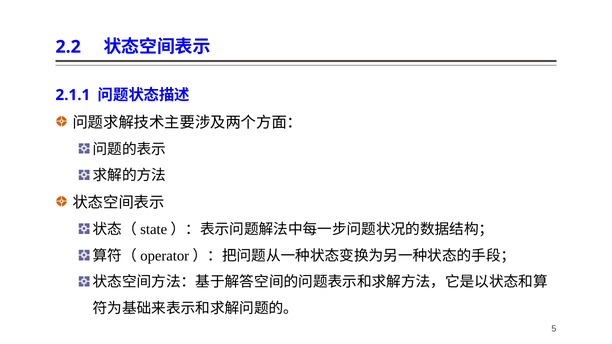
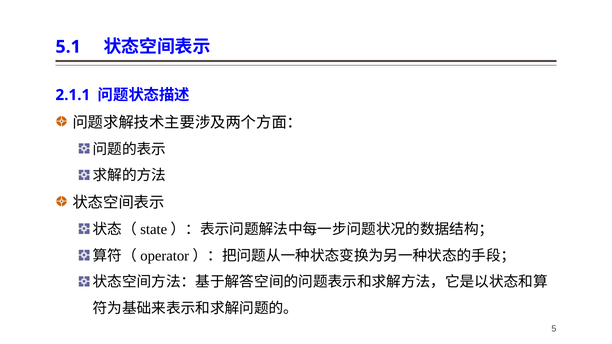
2.2: 2.2 -> 5.1
